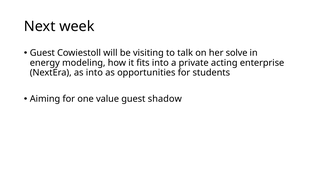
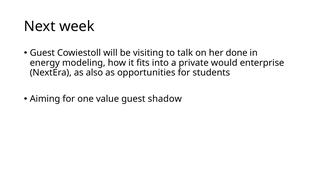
solve: solve -> done
acting: acting -> would
as into: into -> also
